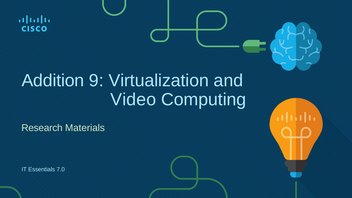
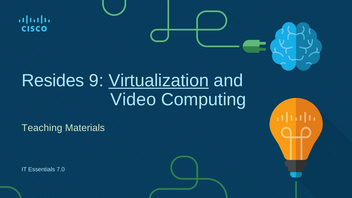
Addition: Addition -> Resides
Virtualization underline: none -> present
Research: Research -> Teaching
